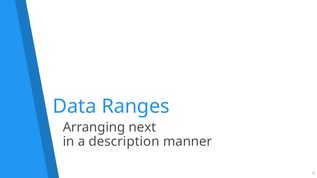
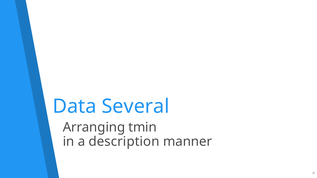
Ranges: Ranges -> Several
next: next -> tmin
